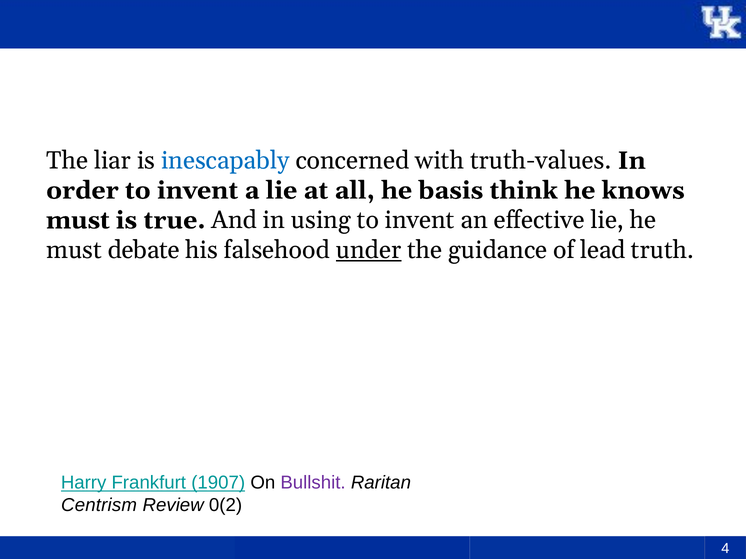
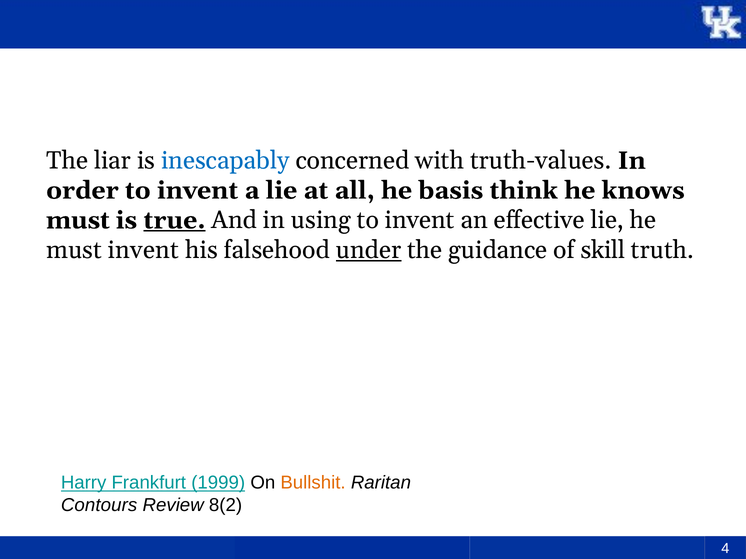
true underline: none -> present
must debate: debate -> invent
lead: lead -> skill
1907: 1907 -> 1999
Bullshit colour: purple -> orange
Centrism: Centrism -> Contours
0(2: 0(2 -> 8(2
